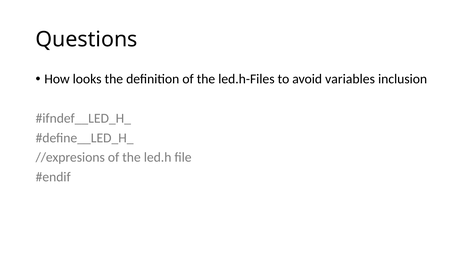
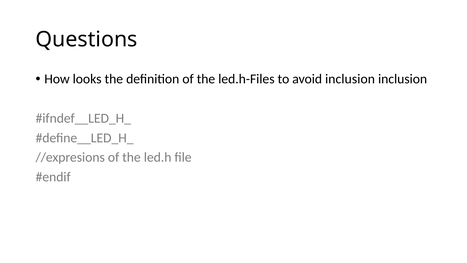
avoid variables: variables -> inclusion
